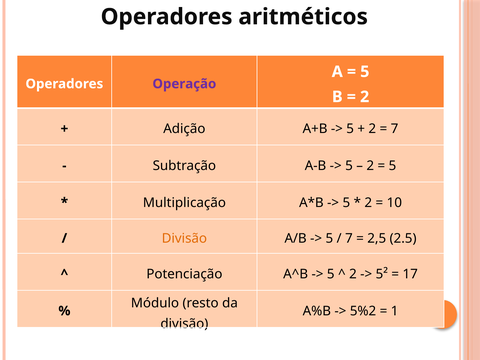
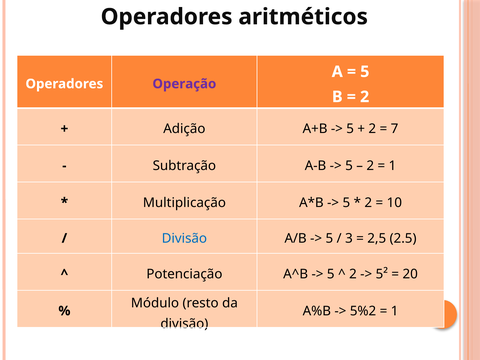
5 at (392, 166): 5 -> 1
Divisão at (184, 238) colour: orange -> blue
7 at (349, 238): 7 -> 3
17: 17 -> 20
